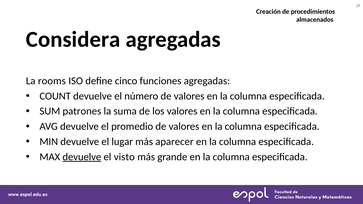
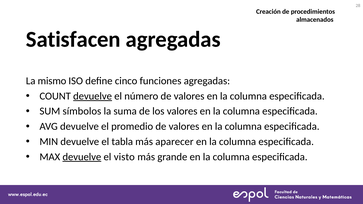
Considera: Considera -> Satisfacen
rooms: rooms -> mismo
devuelve at (93, 96) underline: none -> present
patrones: patrones -> símbolos
lugar: lugar -> tabla
